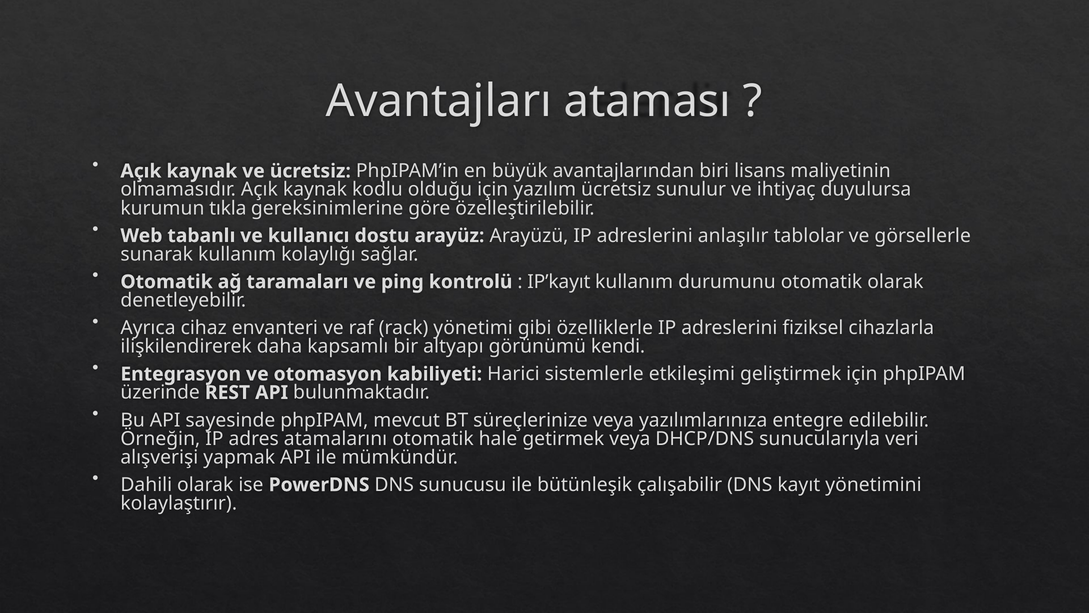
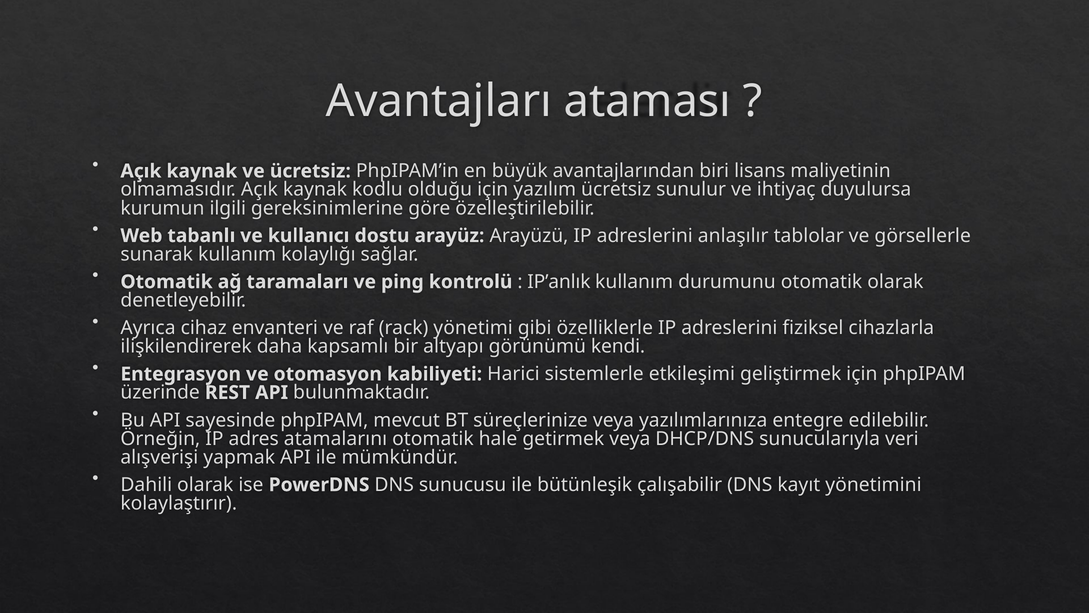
tıkla: tıkla -> ilgili
IP’kayıt: IP’kayıt -> IP’anlık
